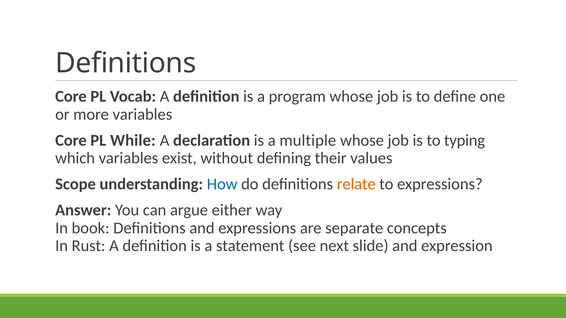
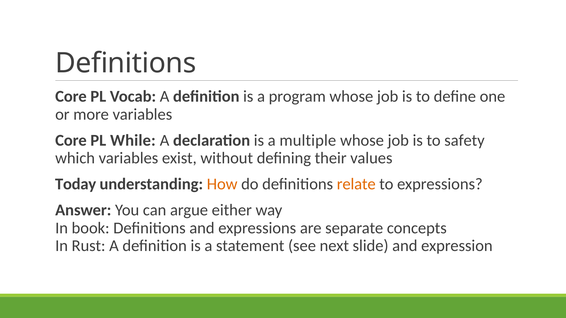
typing: typing -> safety
Scope: Scope -> Today
How colour: blue -> orange
